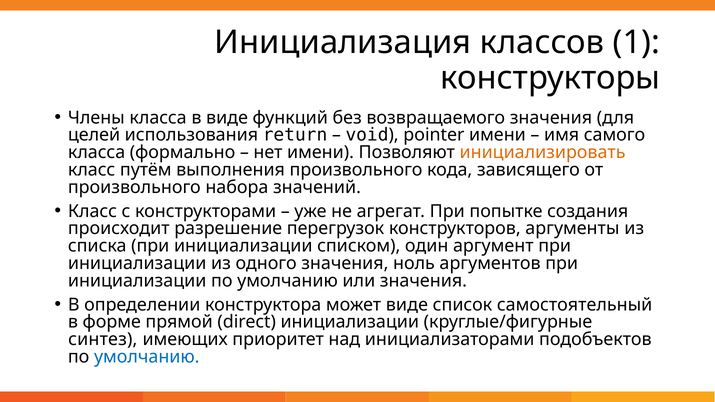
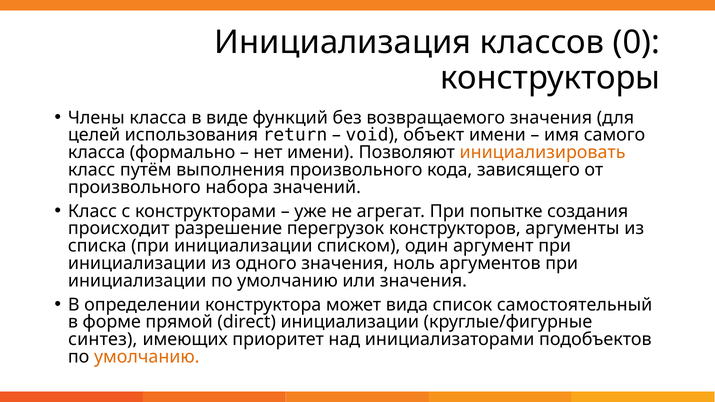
1: 1 -> 0
pointer: pointer -> объект
может виде: виде -> вида
умолчанию at (147, 357) colour: blue -> orange
